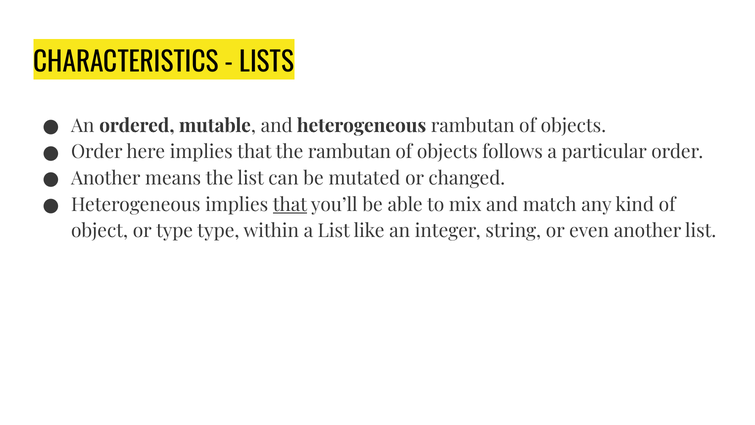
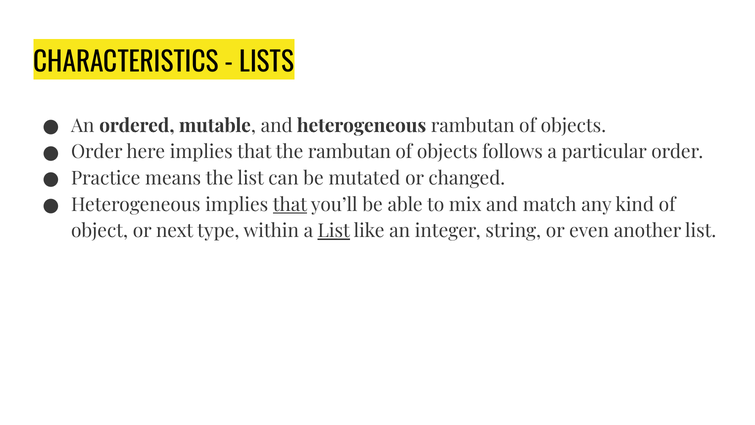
Another at (106, 178): Another -> Practice
or type: type -> next
List at (334, 231) underline: none -> present
